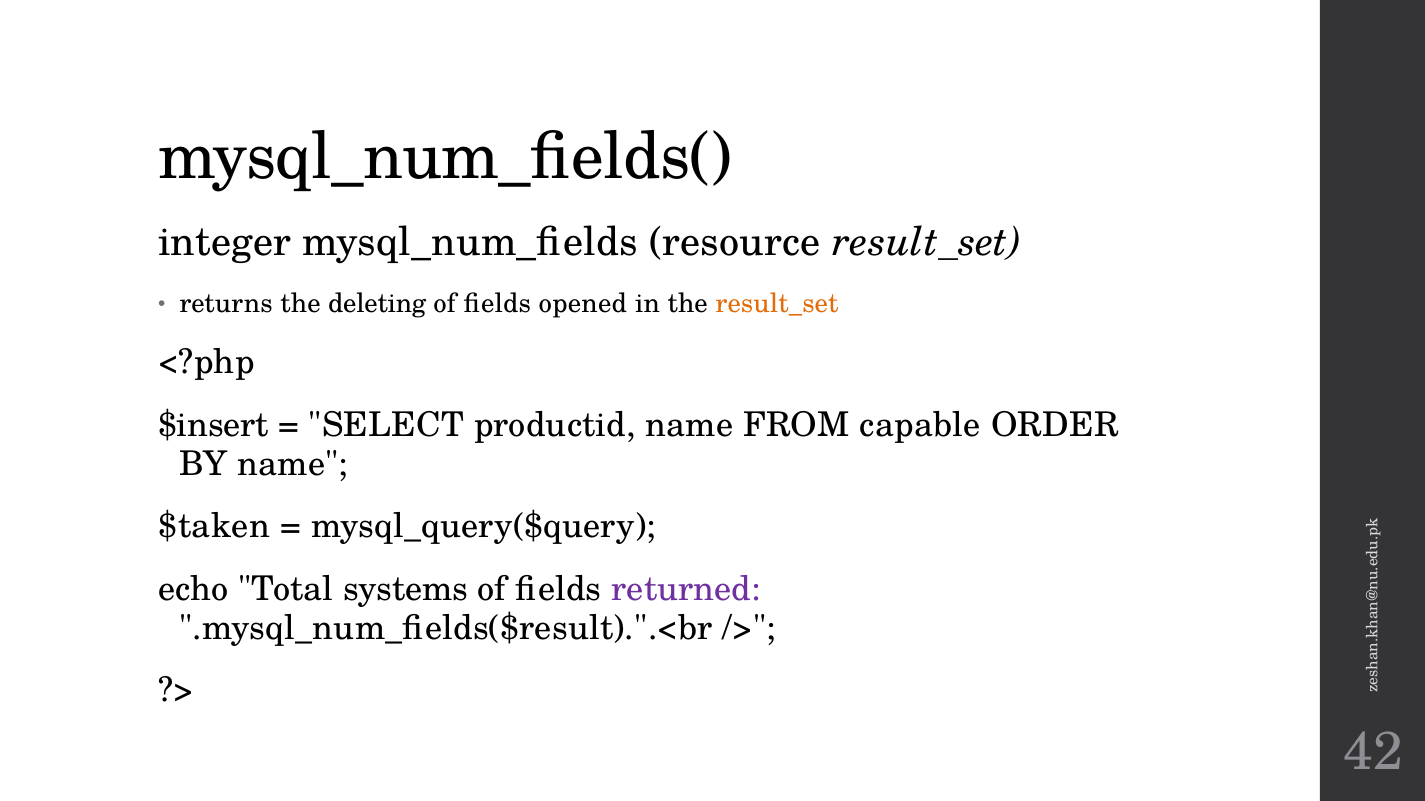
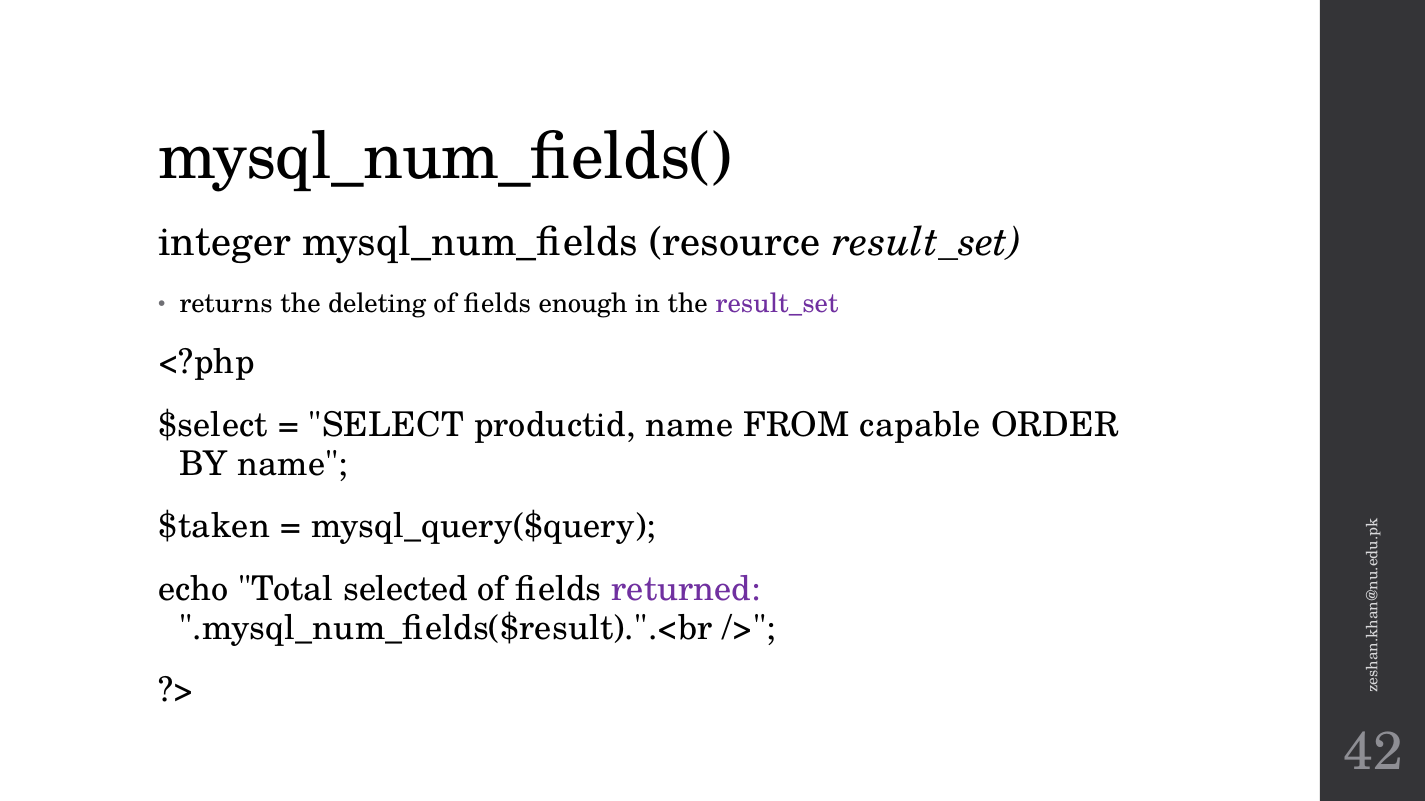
opened: opened -> enough
result_set at (777, 304) colour: orange -> purple
$insert: $insert -> $select
systems: systems -> selected
